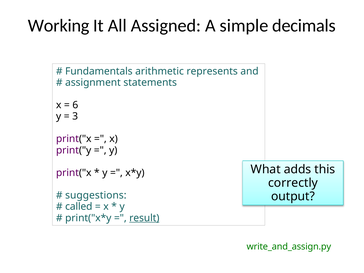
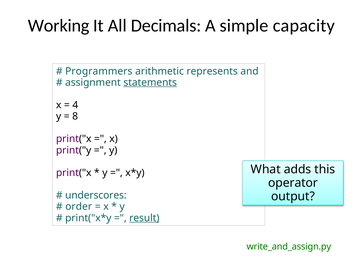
Assigned: Assigned -> Decimals
decimals: decimals -> capacity
Fundamentals: Fundamentals -> Programmers
statements underline: none -> present
6: 6 -> 4
3: 3 -> 8
correctly: correctly -> operator
suggestions: suggestions -> underscores
called: called -> order
